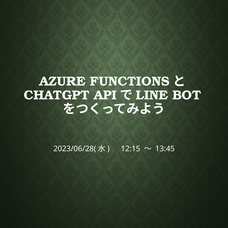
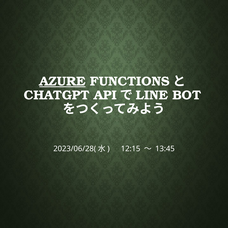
AZURE underline: none -> present
